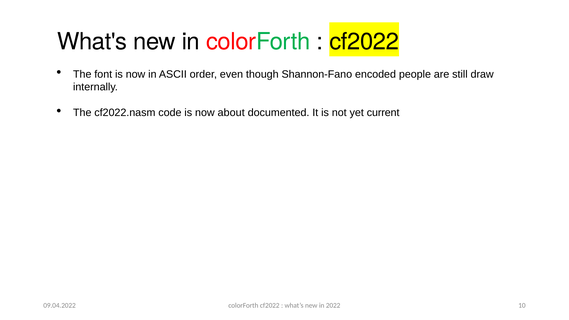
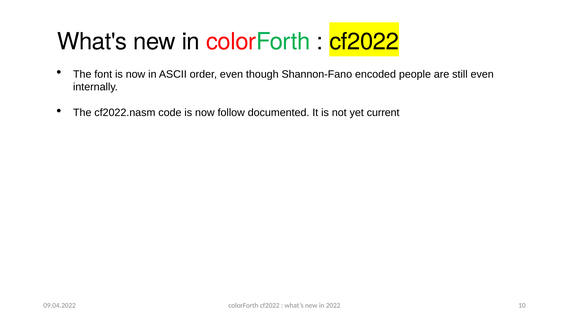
still draw: draw -> even
about: about -> follow
